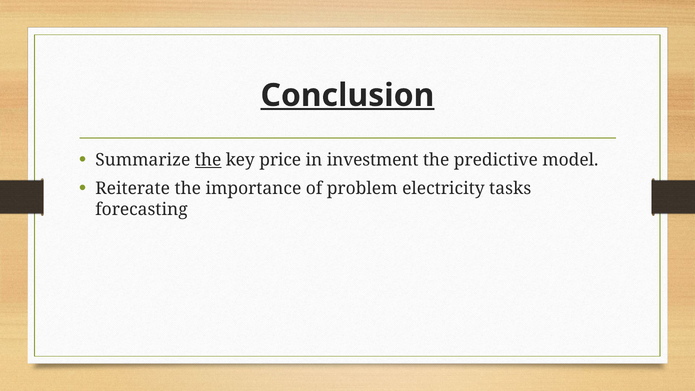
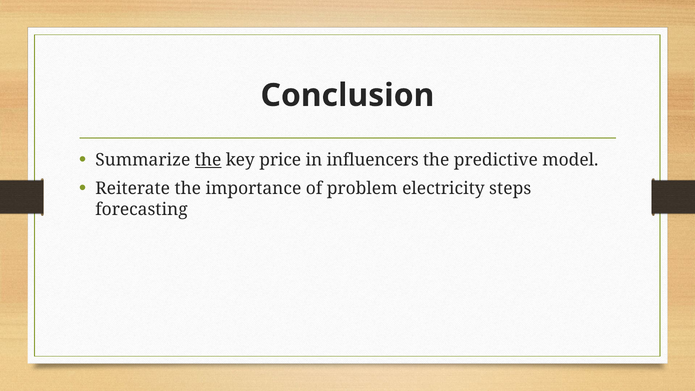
Conclusion underline: present -> none
investment: investment -> influencers
tasks: tasks -> steps
